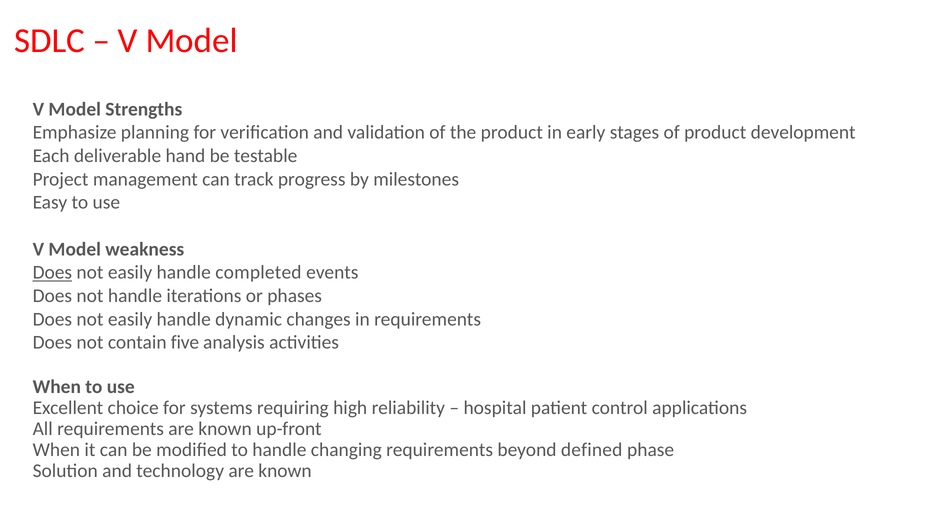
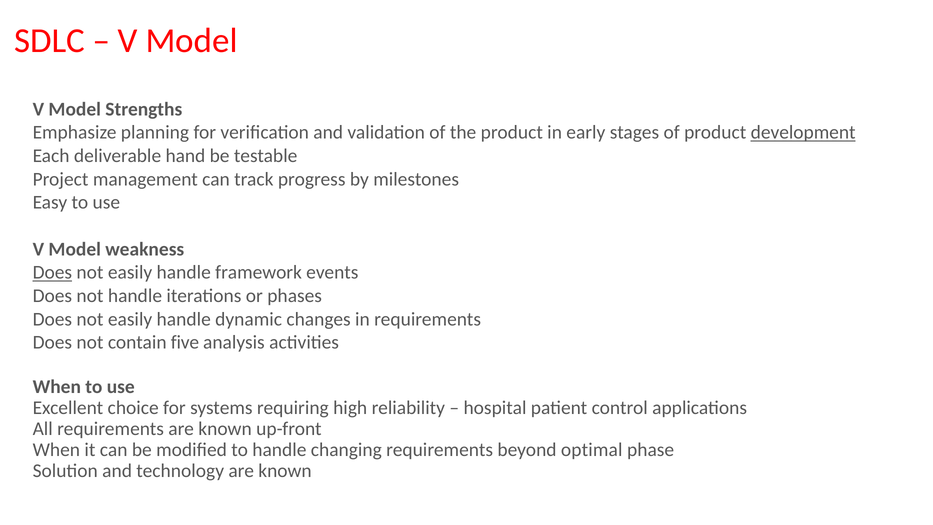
development underline: none -> present
completed: completed -> framework
defined: defined -> optimal
